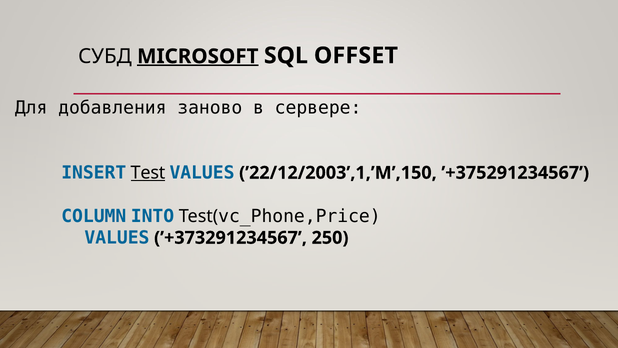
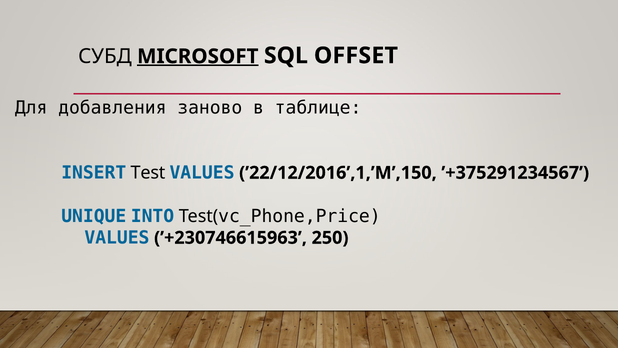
сервере: сервере -> таблице
Test underline: present -> none
’22/12/2003’,1,’M’,150: ’22/12/2003’,1,’M’,150 -> ’22/12/2016’,1,’M’,150
COLUMN: COLUMN -> UNIQUE
’+373291234567: ’+373291234567 -> ’+230746615963
